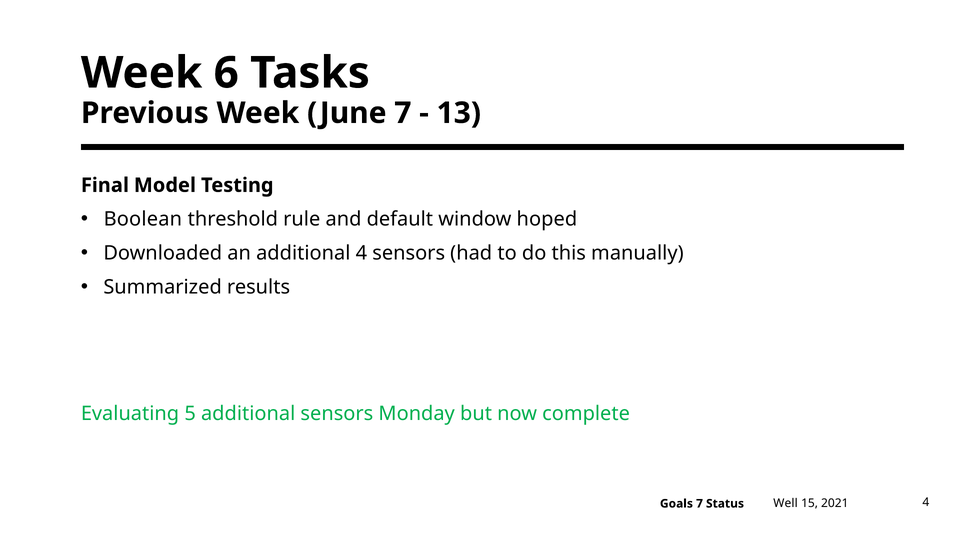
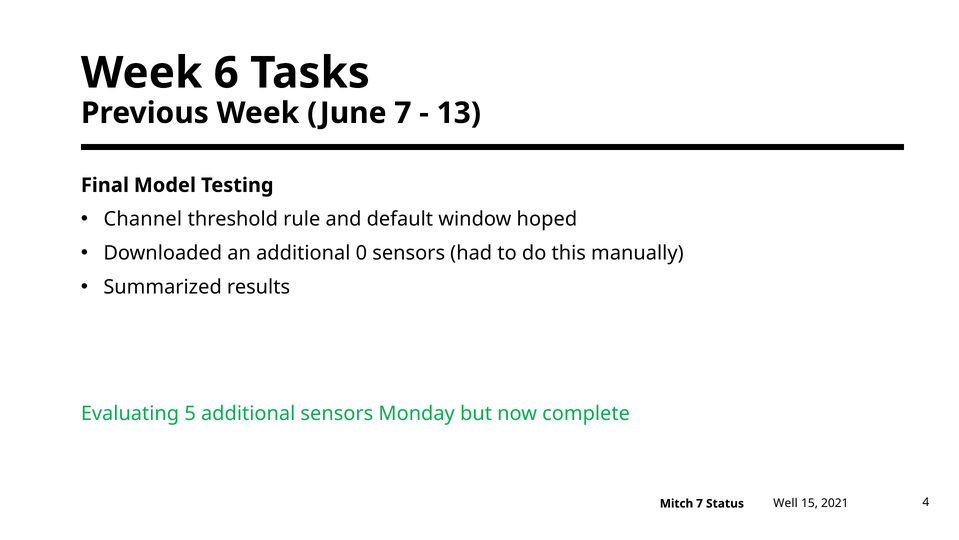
Boolean: Boolean -> Channel
additional 4: 4 -> 0
Goals: Goals -> Mitch
